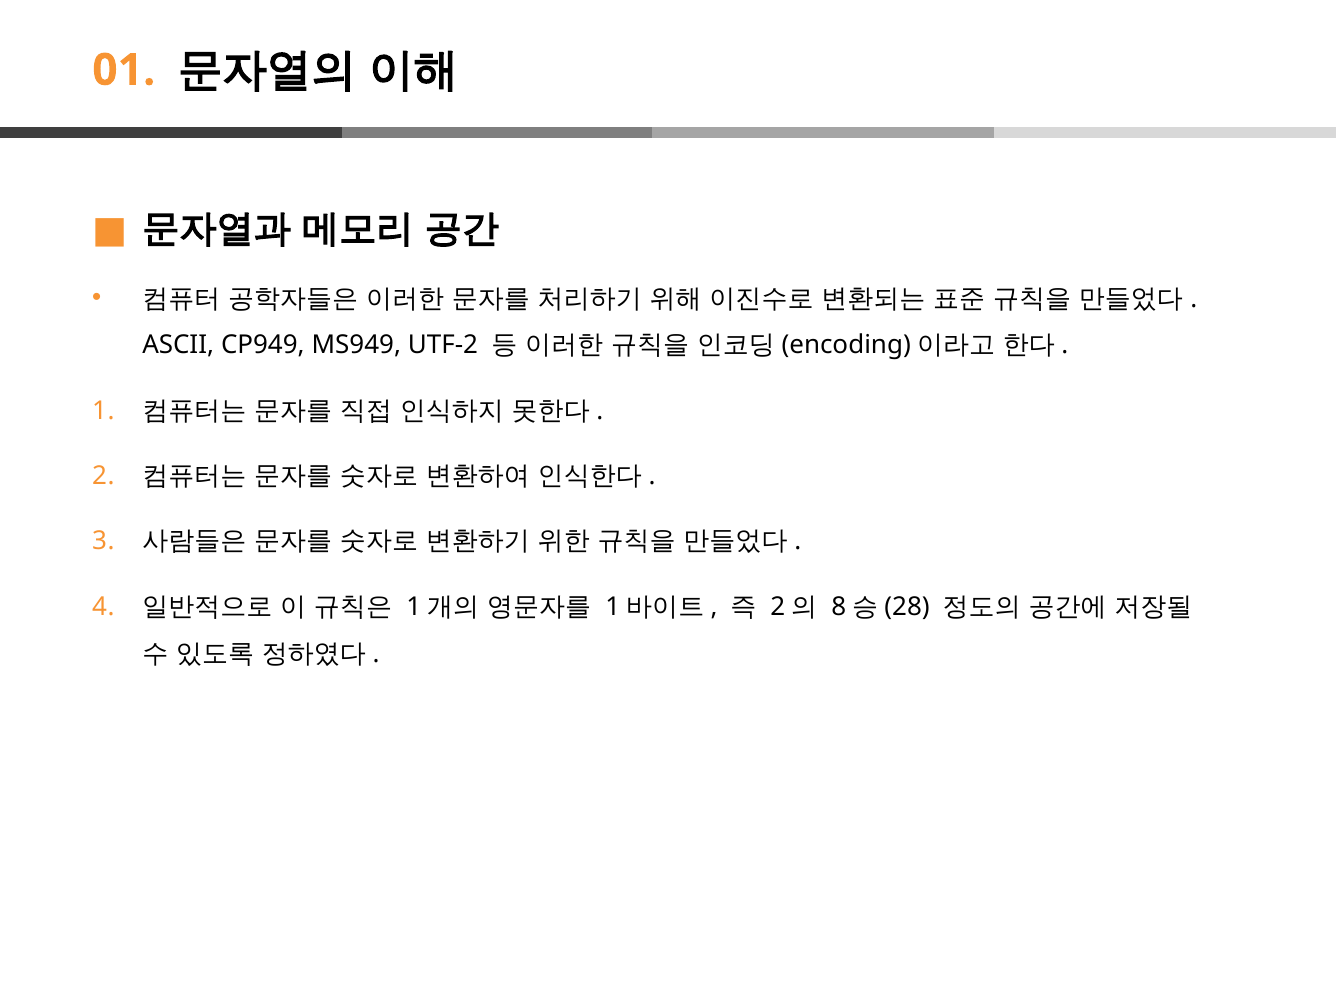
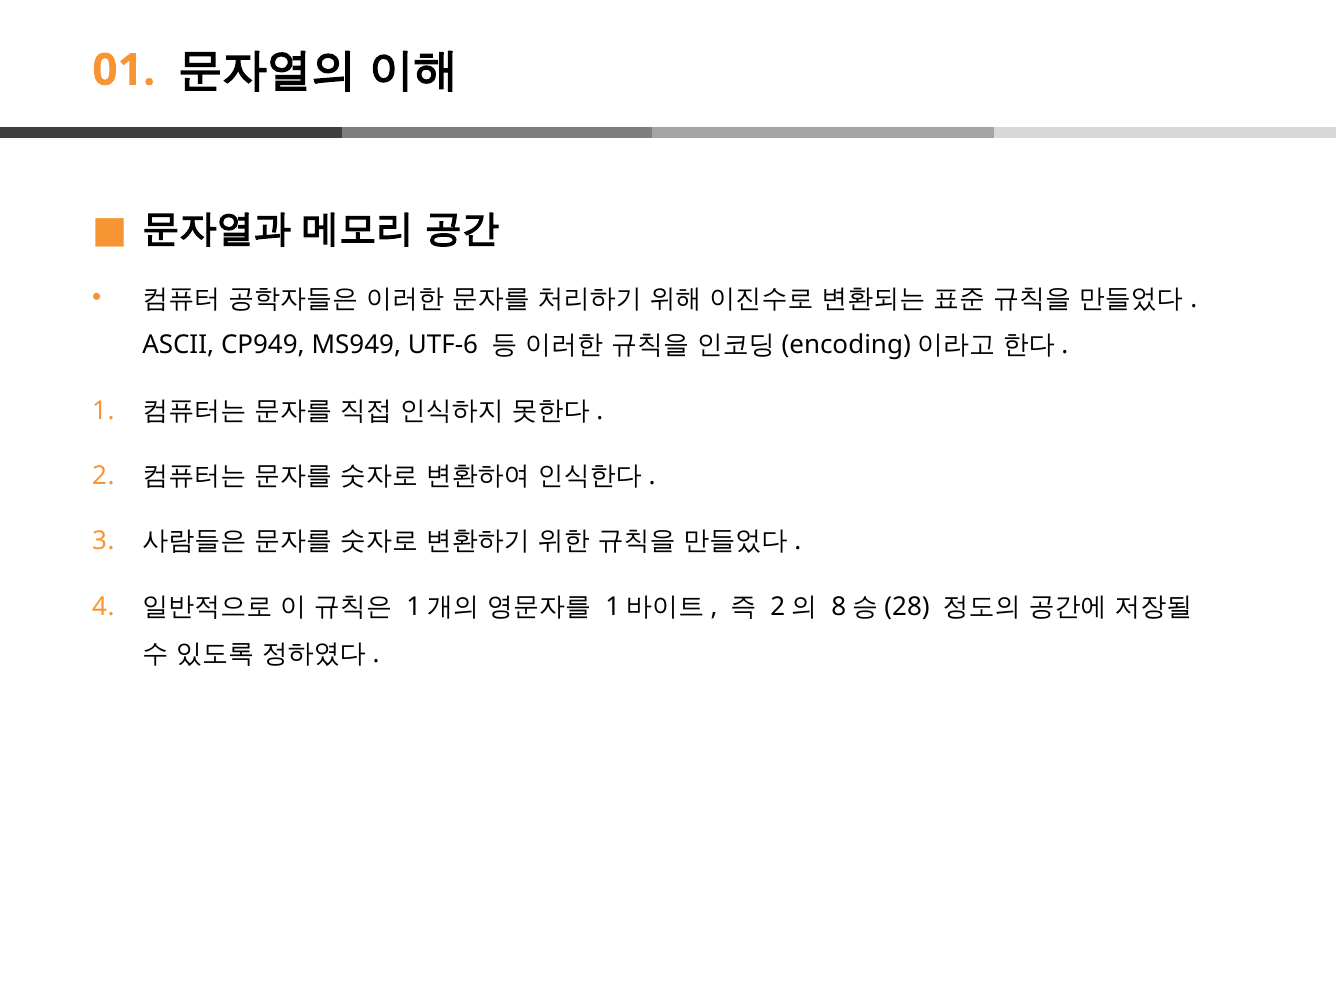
UTF-2: UTF-2 -> UTF-6
